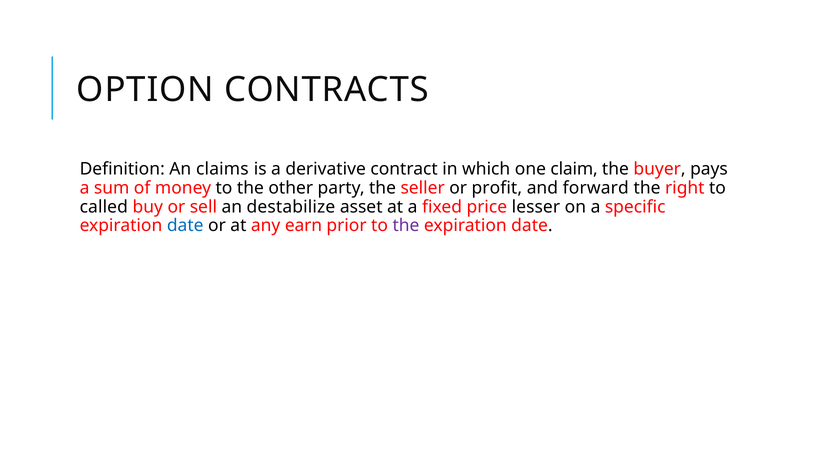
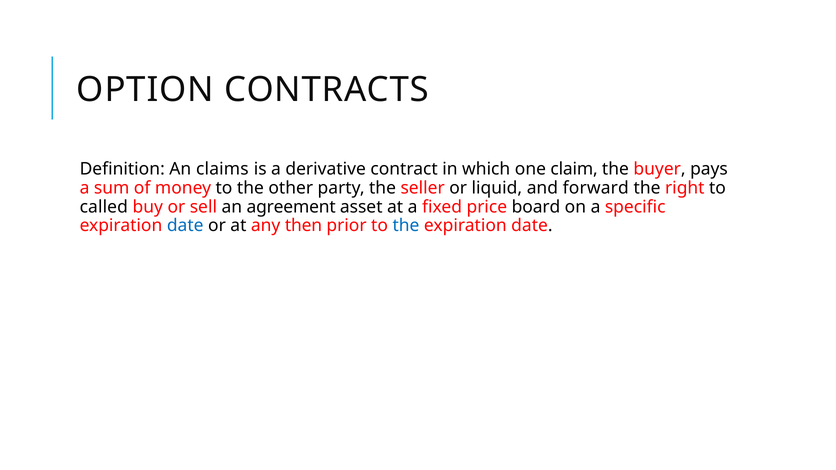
profit: profit -> liquid
destabilize: destabilize -> agreement
lesser: lesser -> board
earn: earn -> then
the at (406, 226) colour: purple -> blue
